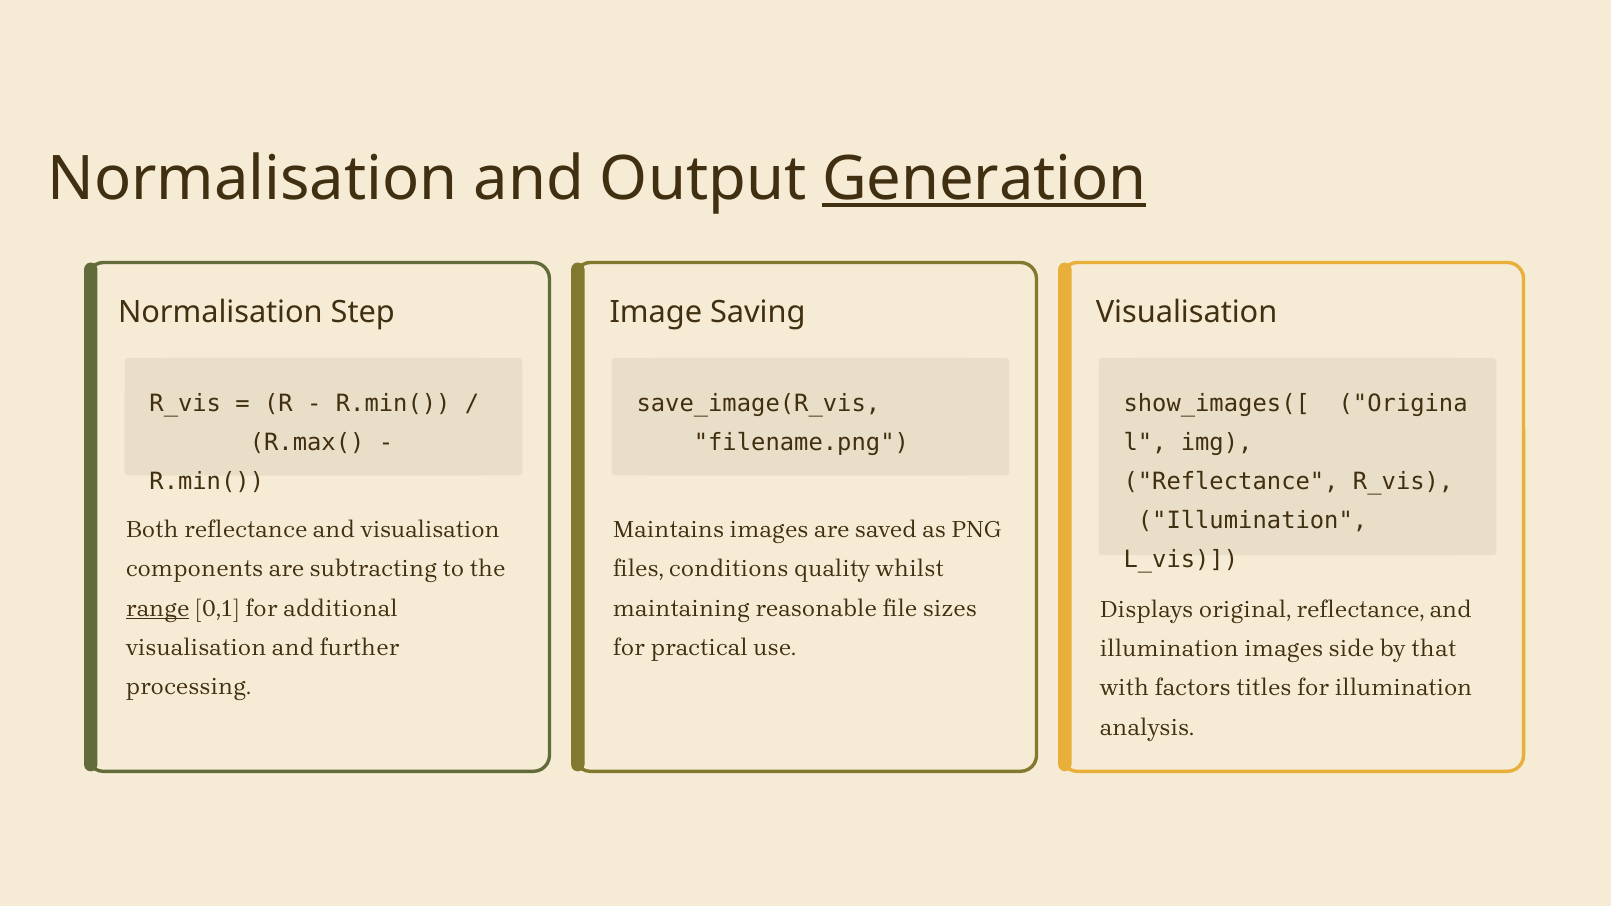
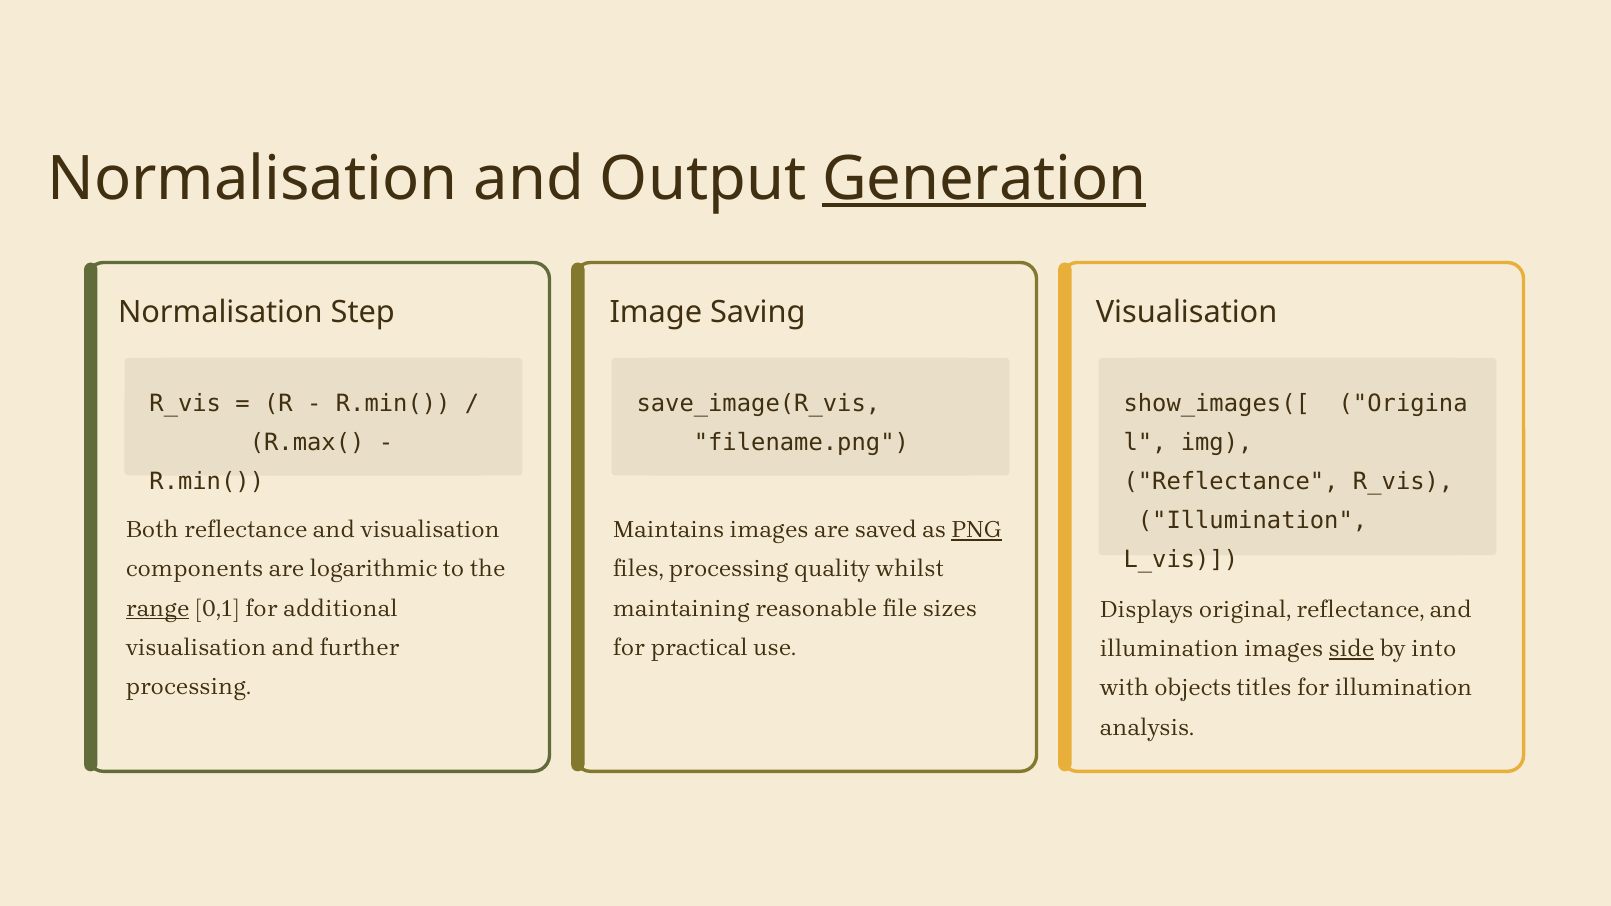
PNG underline: none -> present
subtracting: subtracting -> logarithmic
files conditions: conditions -> processing
side underline: none -> present
that: that -> into
factors: factors -> objects
